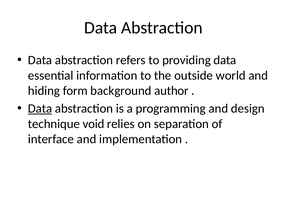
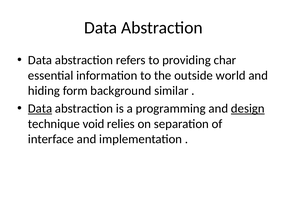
providing data: data -> char
author: author -> similar
design underline: none -> present
